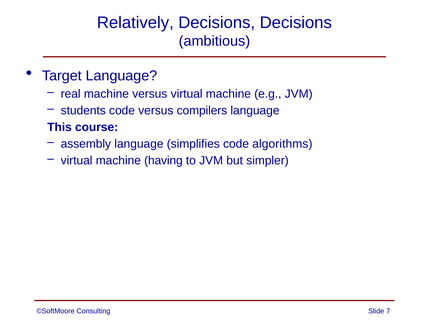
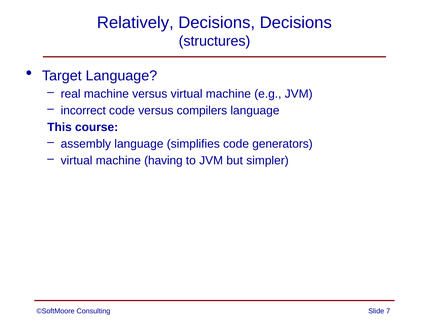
ambitious: ambitious -> structures
students: students -> incorrect
algorithms: algorithms -> generators
